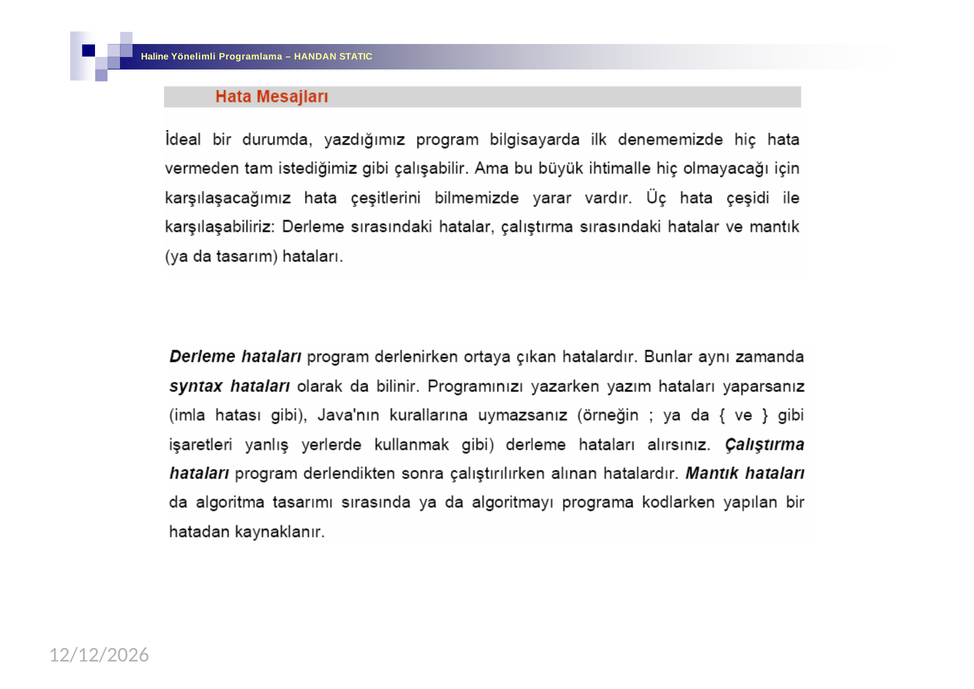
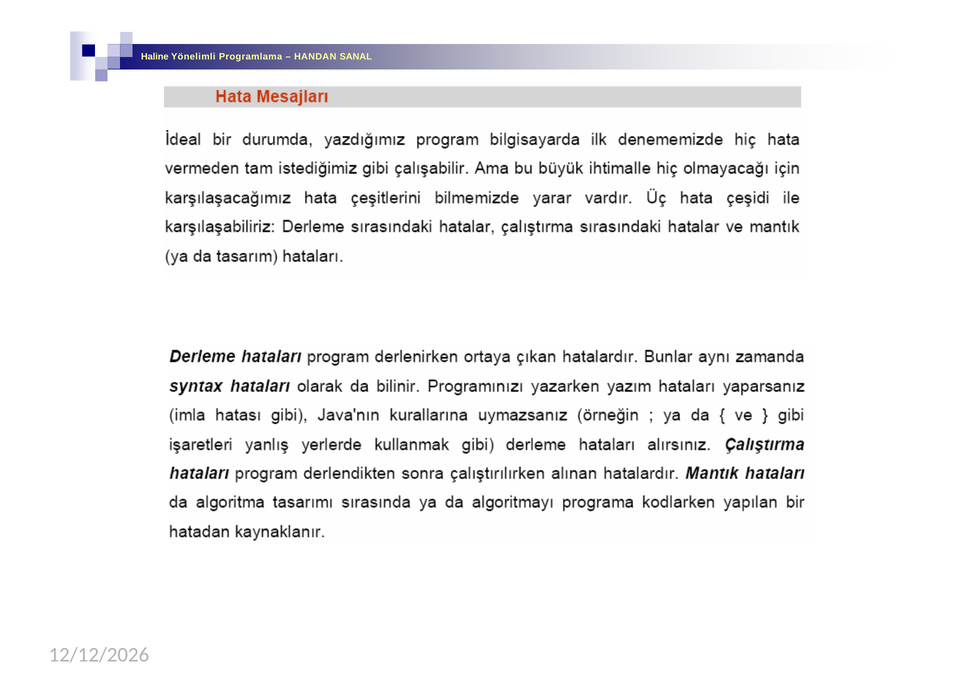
STATIC: STATIC -> SANAL
